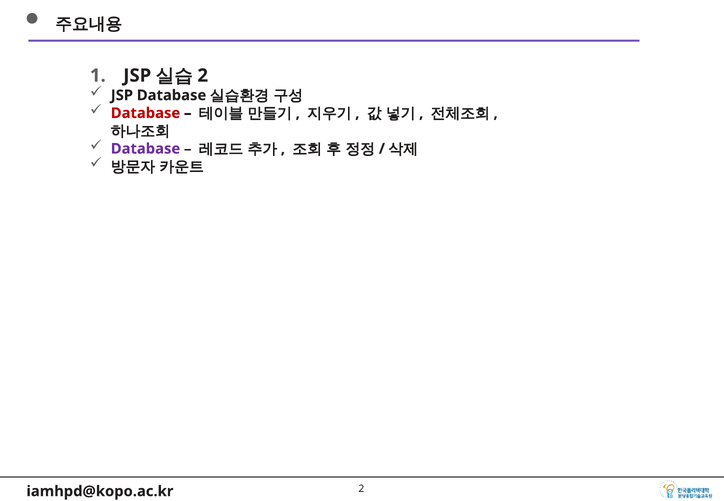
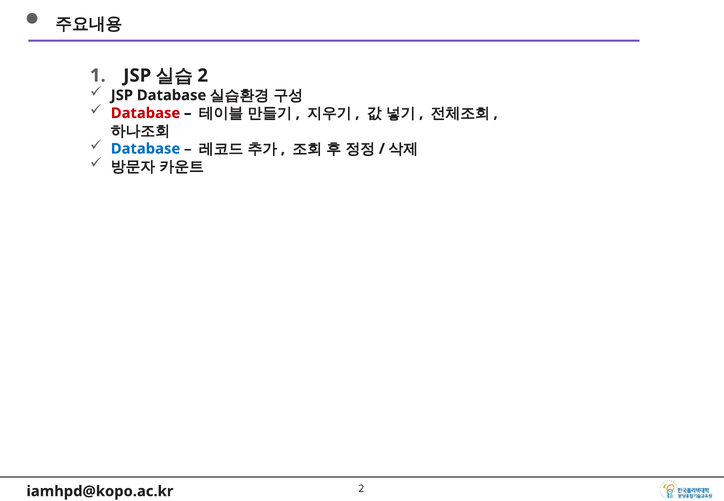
Database at (146, 149) colour: purple -> blue
